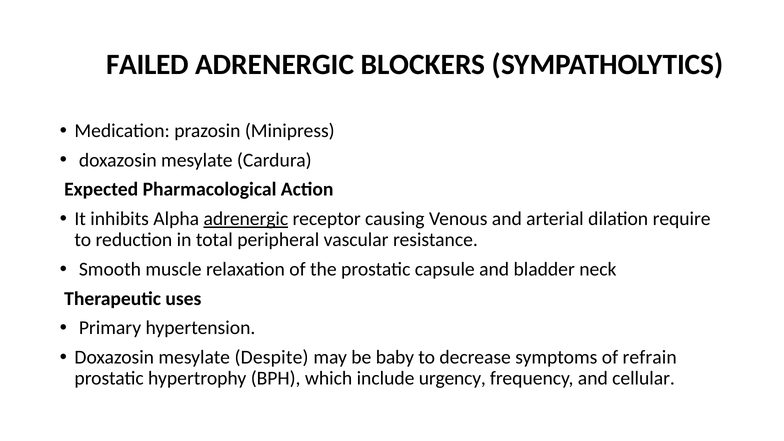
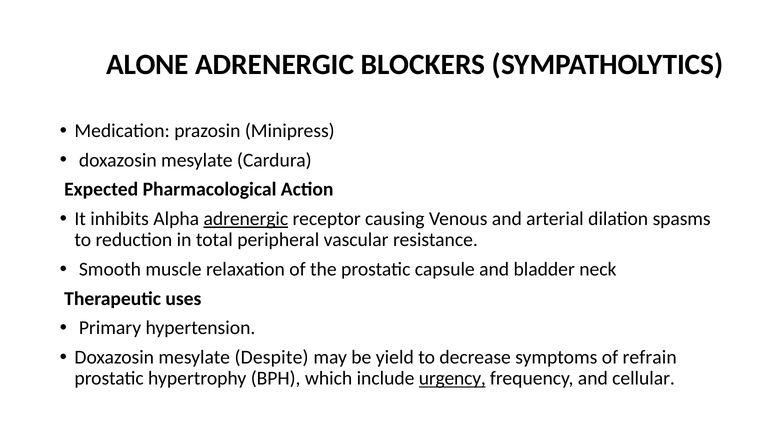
FAILED: FAILED -> ALONE
require: require -> spasms
baby: baby -> yield
urgency underline: none -> present
